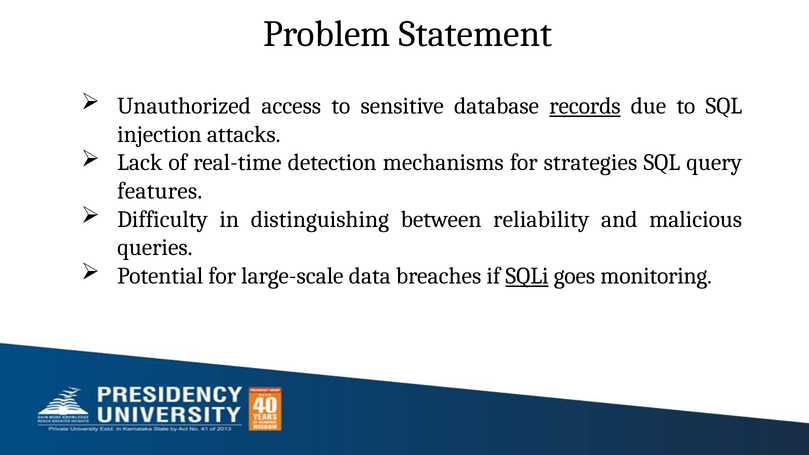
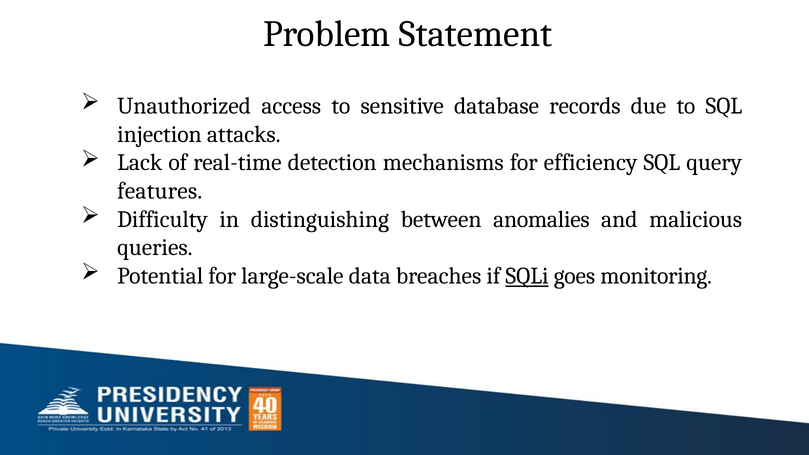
records underline: present -> none
strategies: strategies -> efficiency
reliability: reliability -> anomalies
